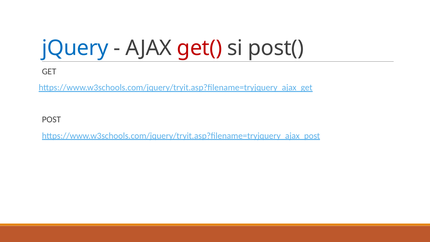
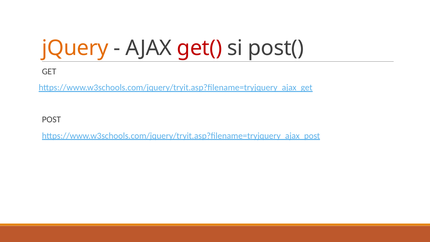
jQuery colour: blue -> orange
